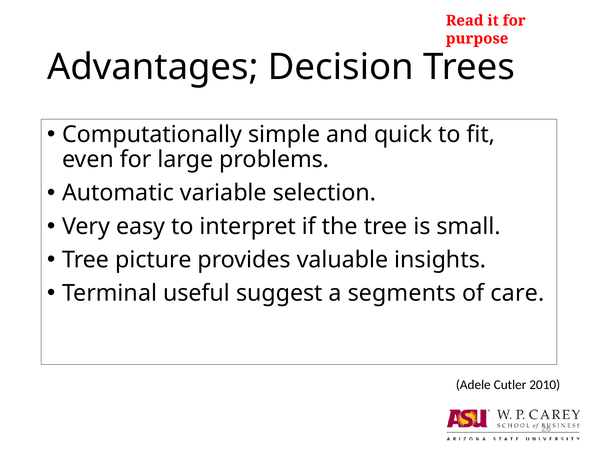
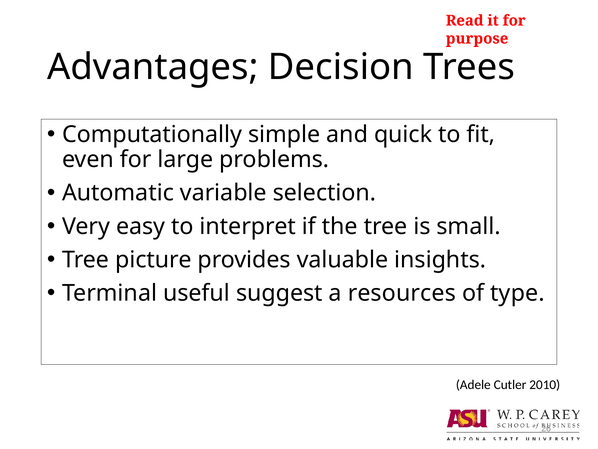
segments: segments -> resources
care: care -> type
